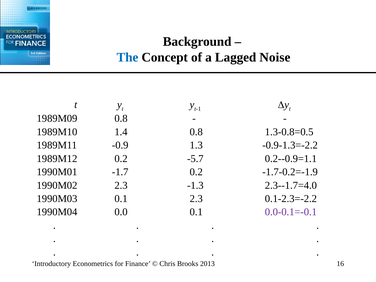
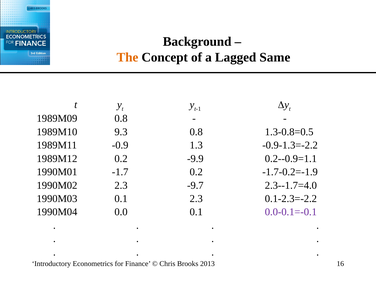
The colour: blue -> orange
Noise: Noise -> Same
1.4: 1.4 -> 9.3
-5.7: -5.7 -> -9.9
-1.3: -1.3 -> -9.7
